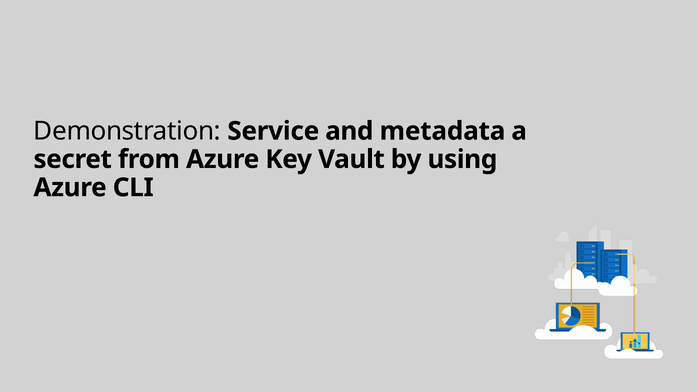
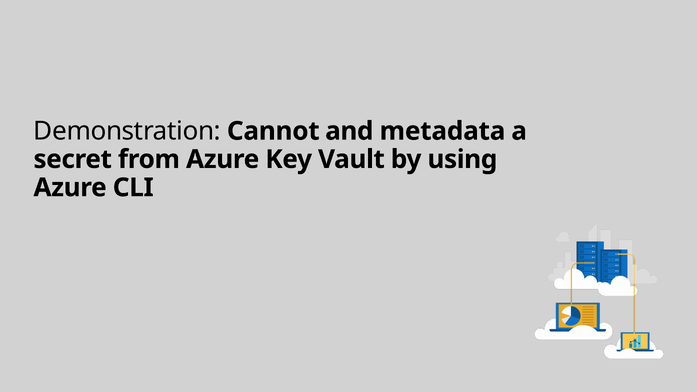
Service: Service -> Cannot
